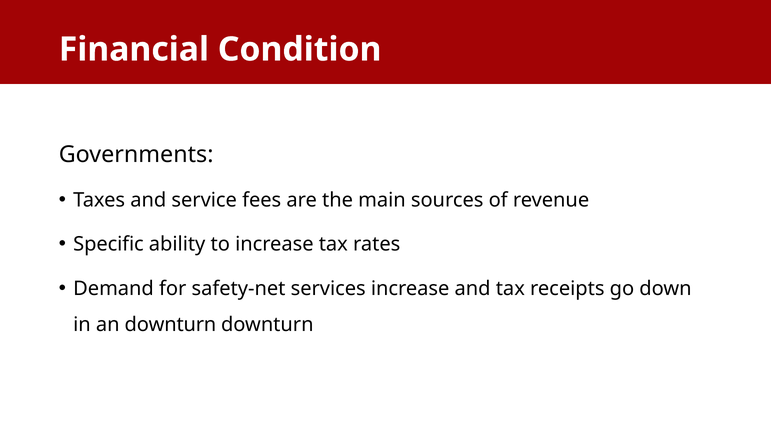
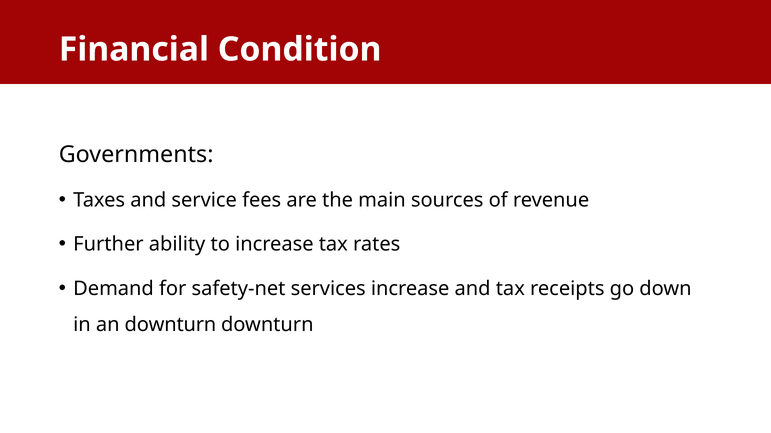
Specific: Specific -> Further
